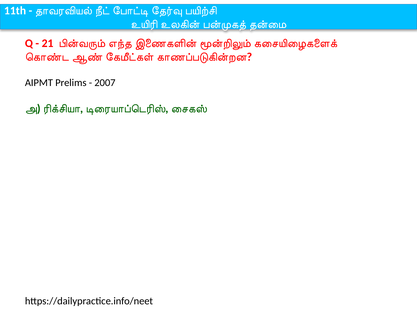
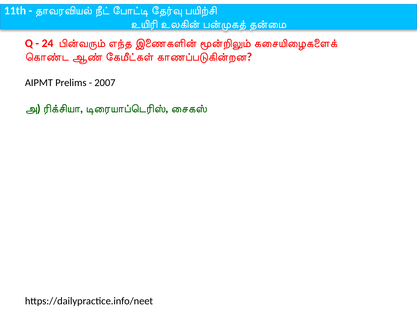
21: 21 -> 24
